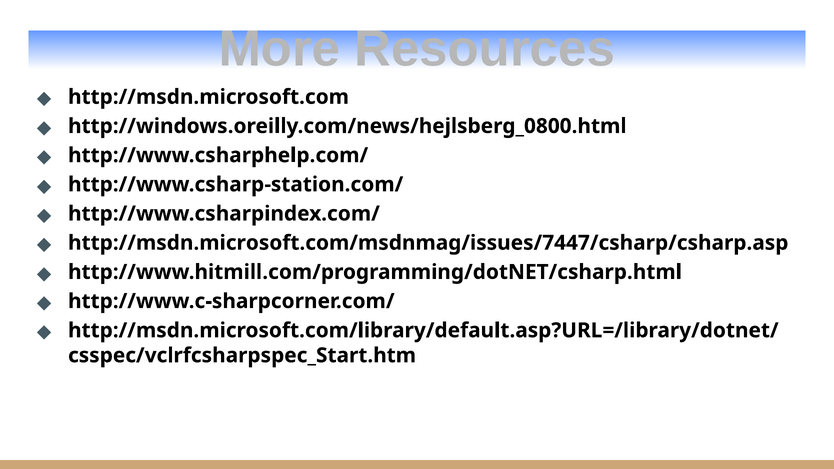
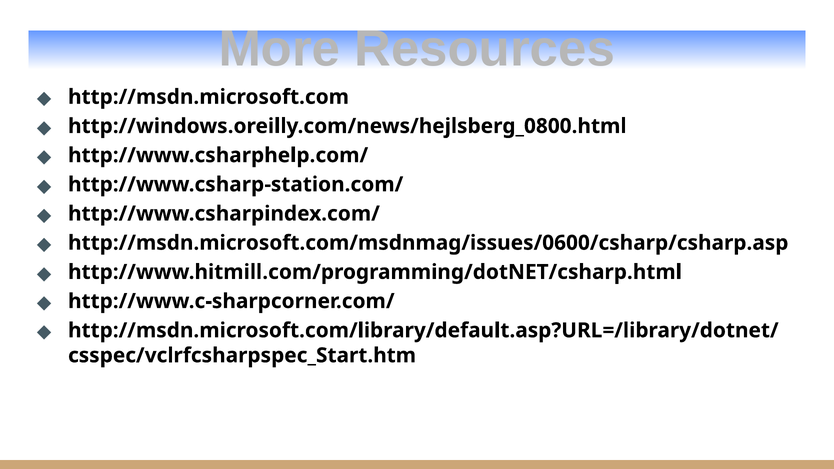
http://msdn.microsoft.com/msdnmag/issues/7447/csharp/csharp.asp: http://msdn.microsoft.com/msdnmag/issues/7447/csharp/csharp.asp -> http://msdn.microsoft.com/msdnmag/issues/0600/csharp/csharp.asp
